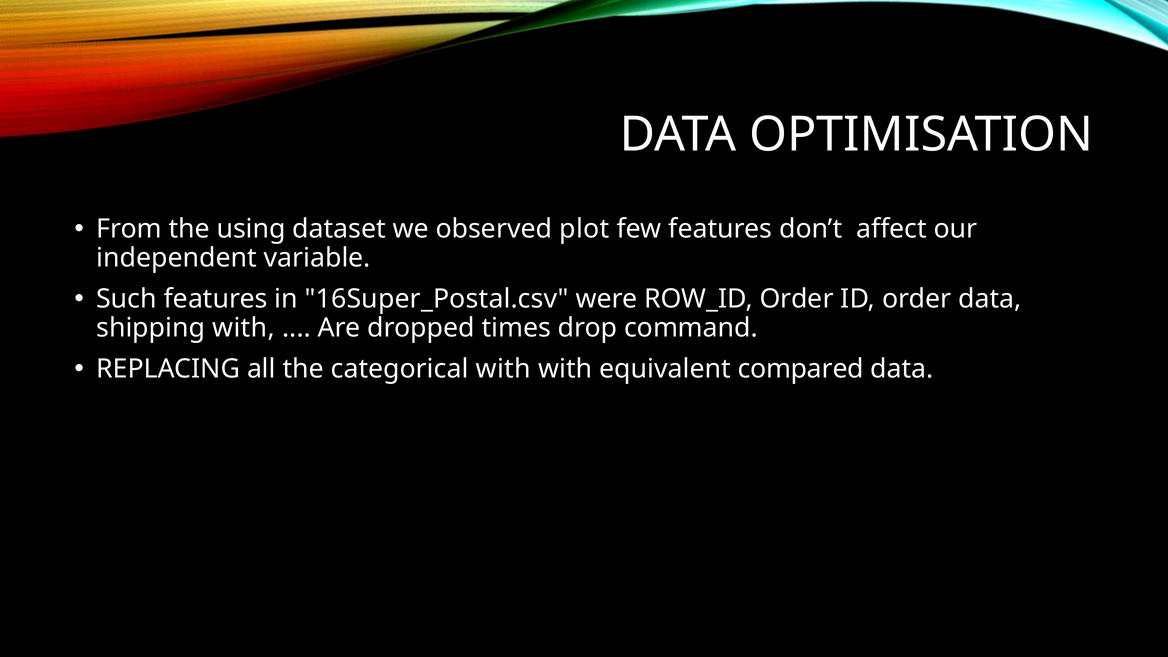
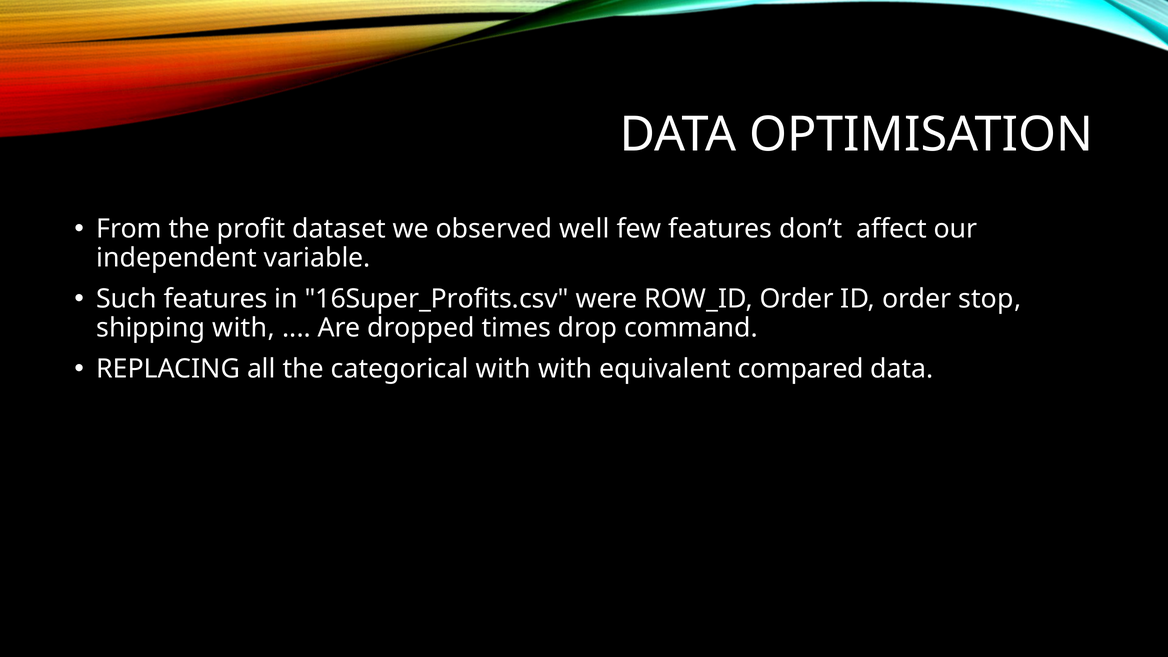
using: using -> profit
plot: plot -> well
16Super_Postal.csv: 16Super_Postal.csv -> 16Super_Profits.csv
order data: data -> stop
